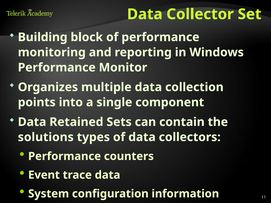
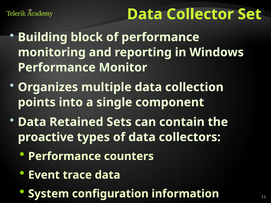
solutions: solutions -> proactive
